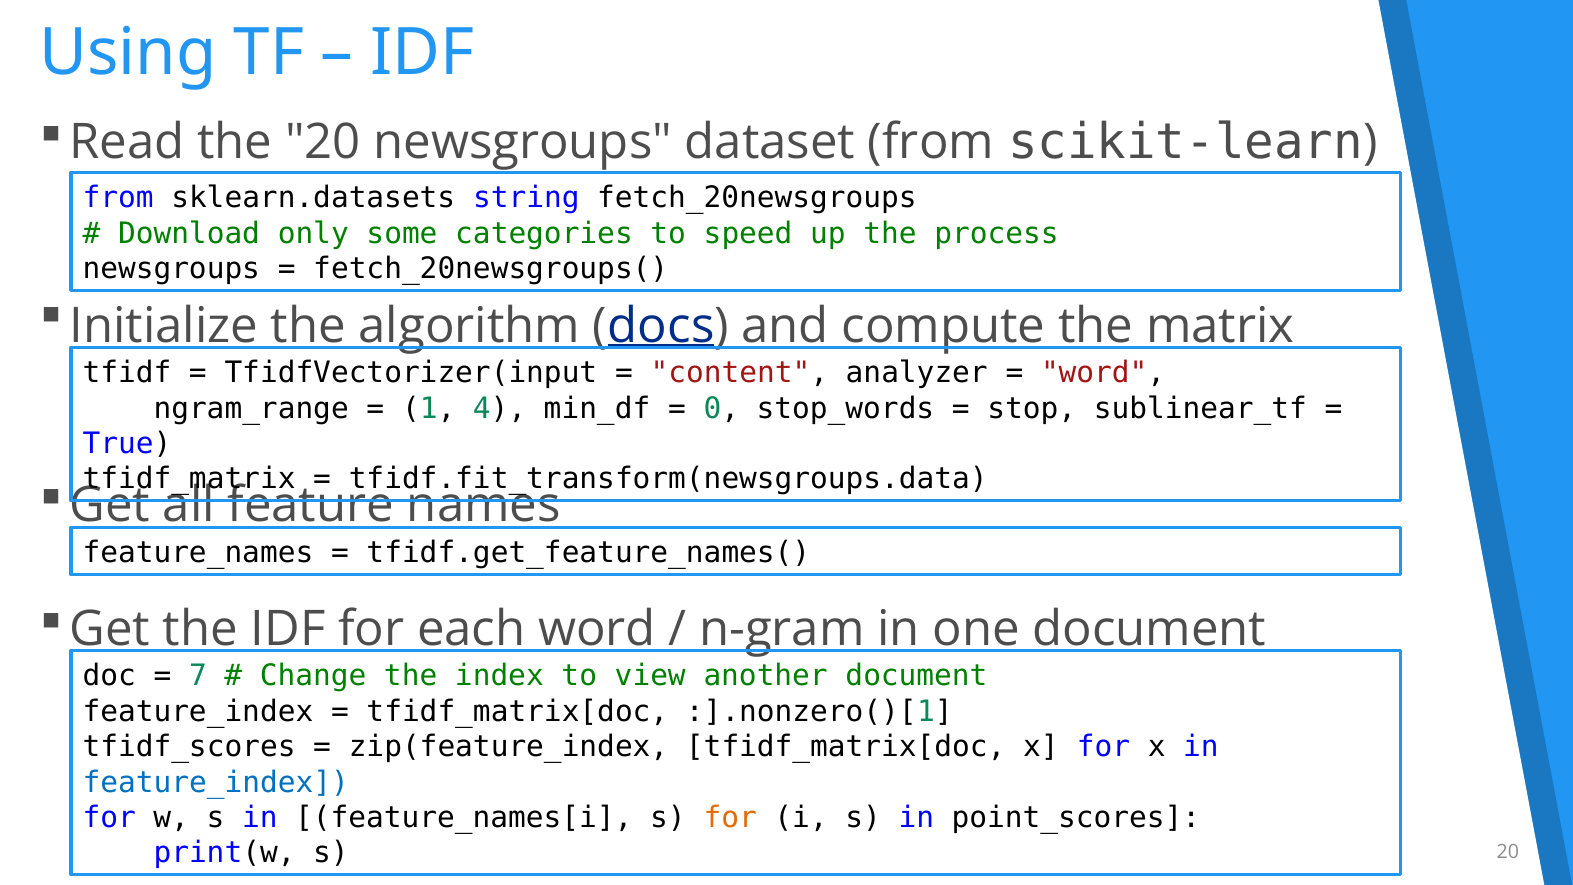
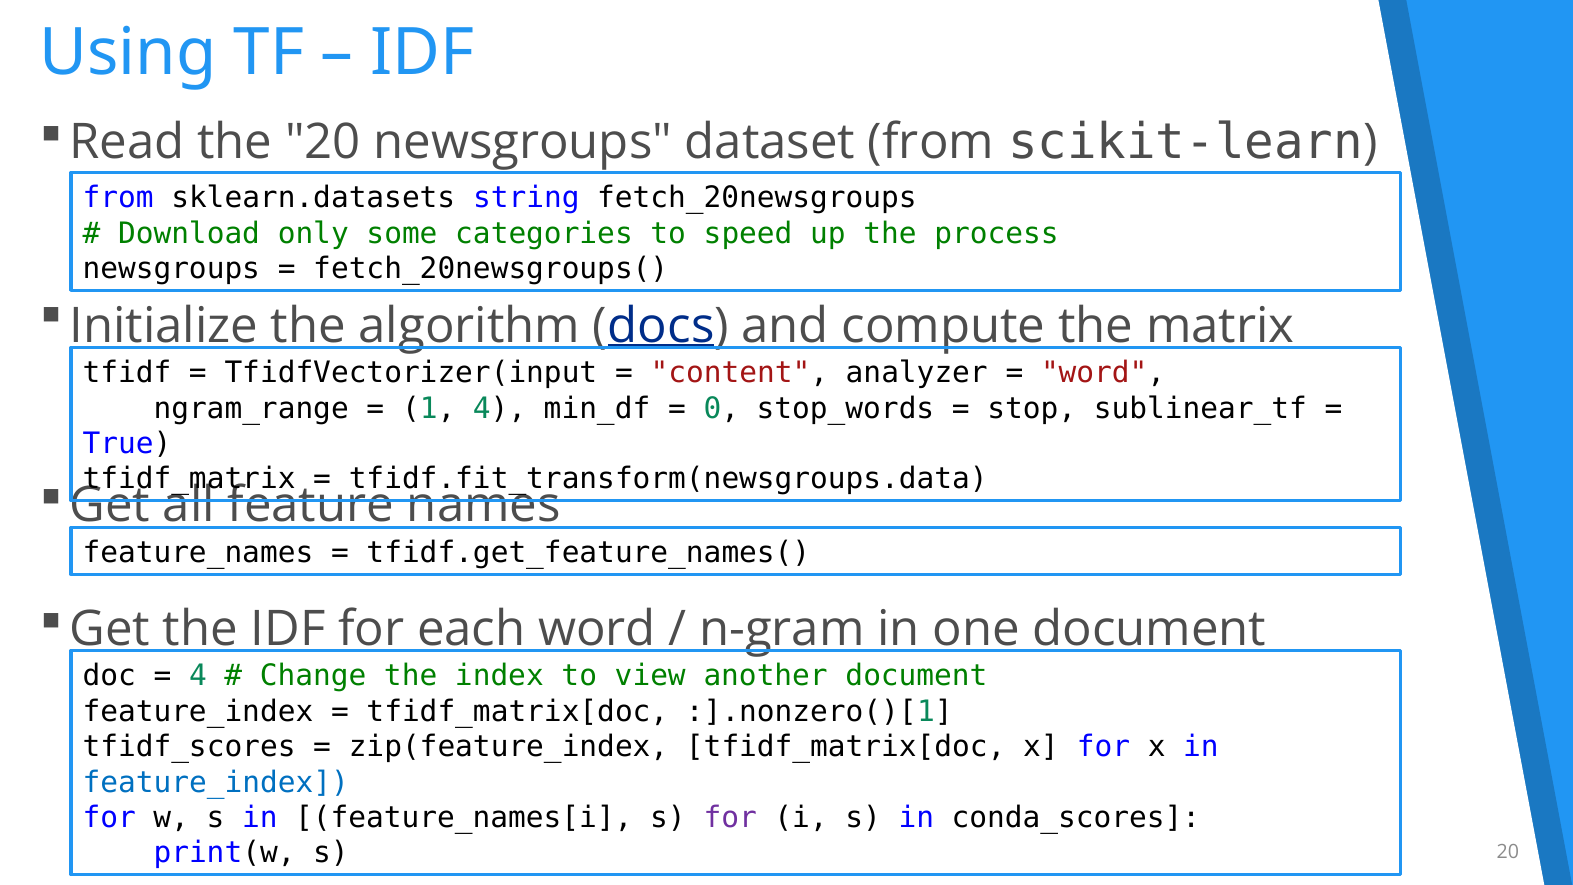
7 at (198, 676): 7 -> 4
for at (730, 818) colour: orange -> purple
point_scores: point_scores -> conda_scores
